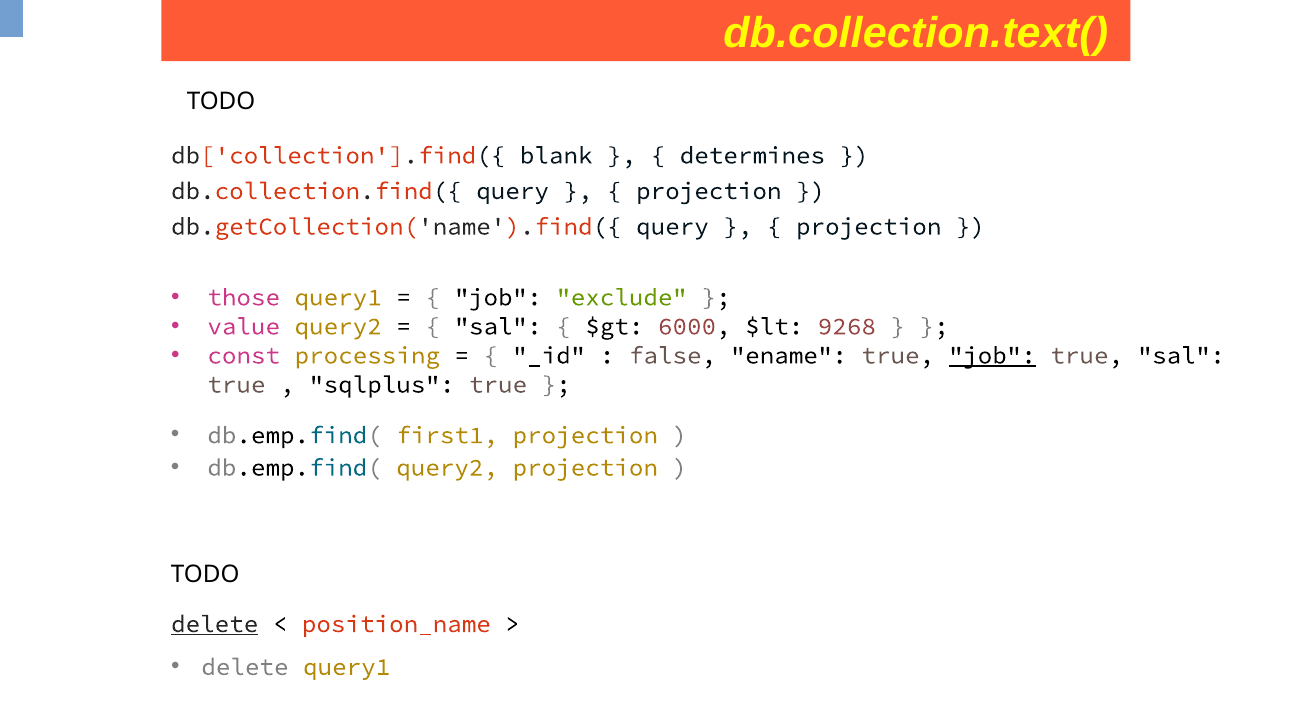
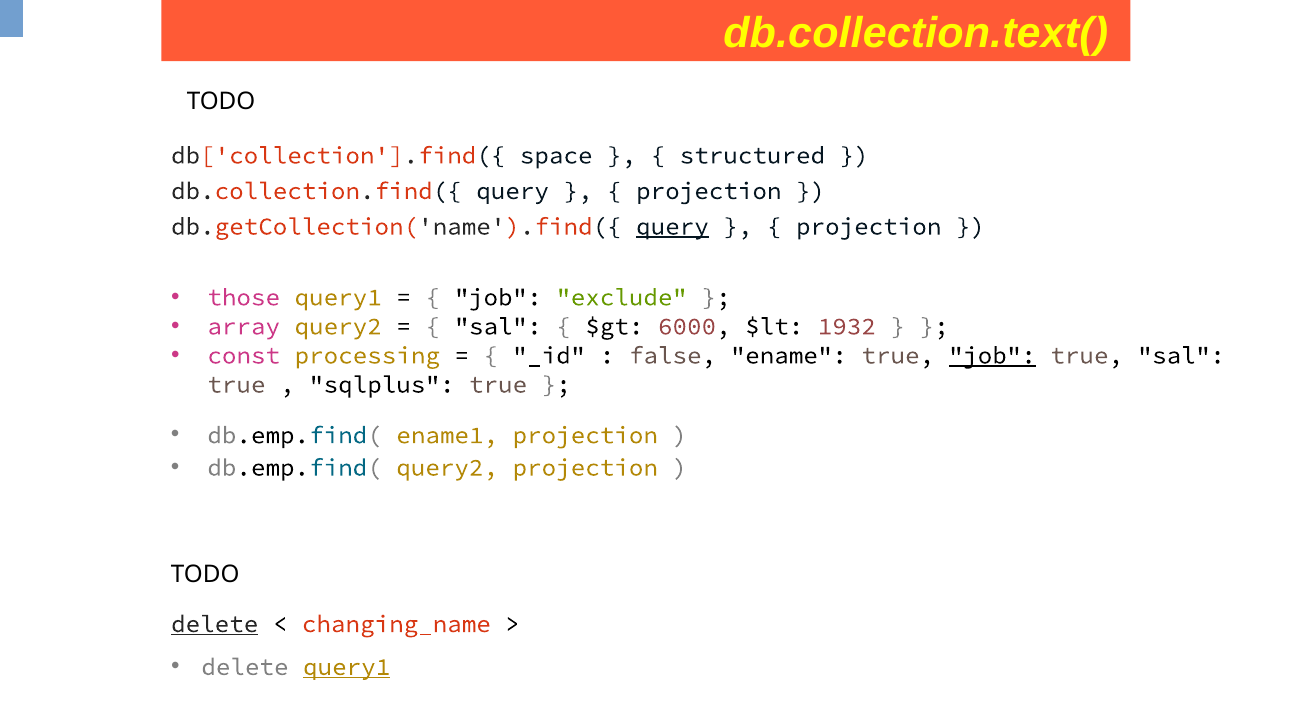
blank: blank -> space
determines: determines -> structured
query at (672, 226) underline: none -> present
value: value -> array
9268: 9268 -> 1932
first1: first1 -> ename1
position_name: position_name -> changing_name
query1 at (347, 667) underline: none -> present
